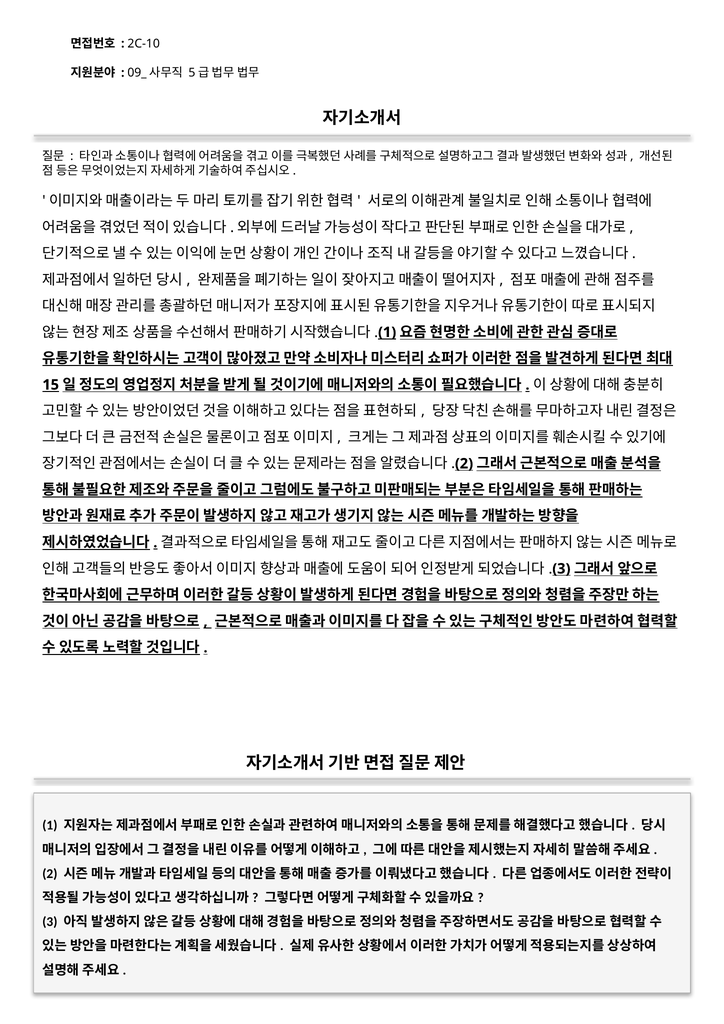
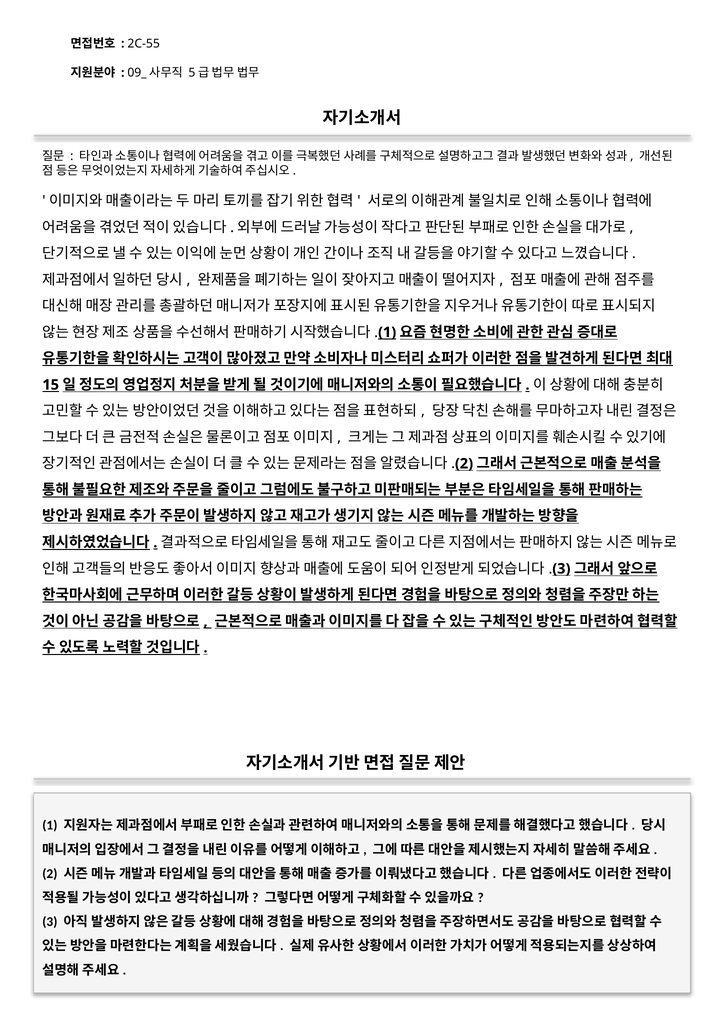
2C-10: 2C-10 -> 2C-55
